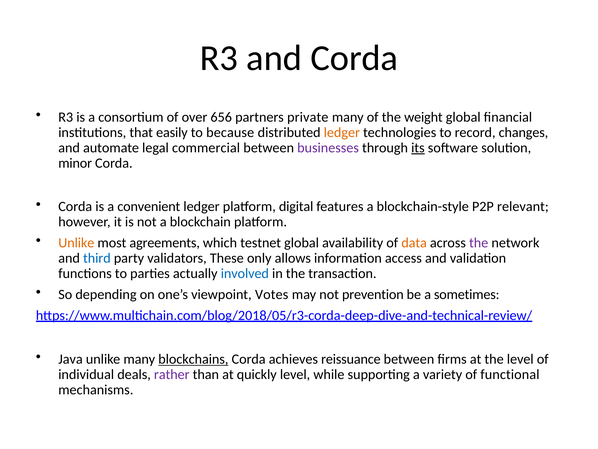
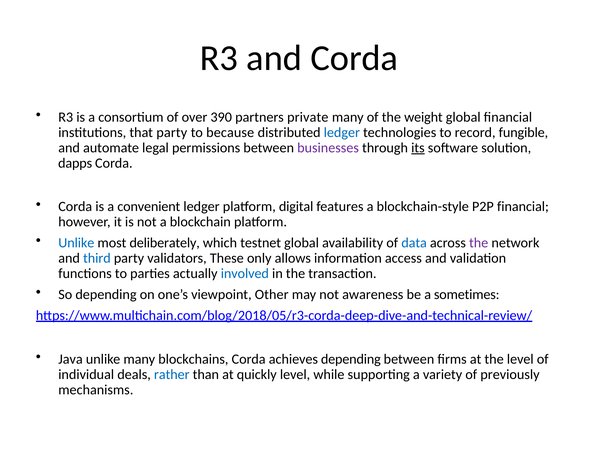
656: 656 -> 390
that easily: easily -> party
ledger at (342, 132) colour: orange -> blue
changes: changes -> fungible
commercial: commercial -> permissions
minor: minor -> dapps
P2P relevant: relevant -> financial
Unlike at (76, 243) colour: orange -> blue
agreements: agreements -> deliberately
data colour: orange -> blue
Votes: Votes -> Other
prevention: prevention -> awareness
blockchains underline: present -> none
achieves reissuance: reissuance -> depending
rather colour: purple -> blue
functional: functional -> previously
